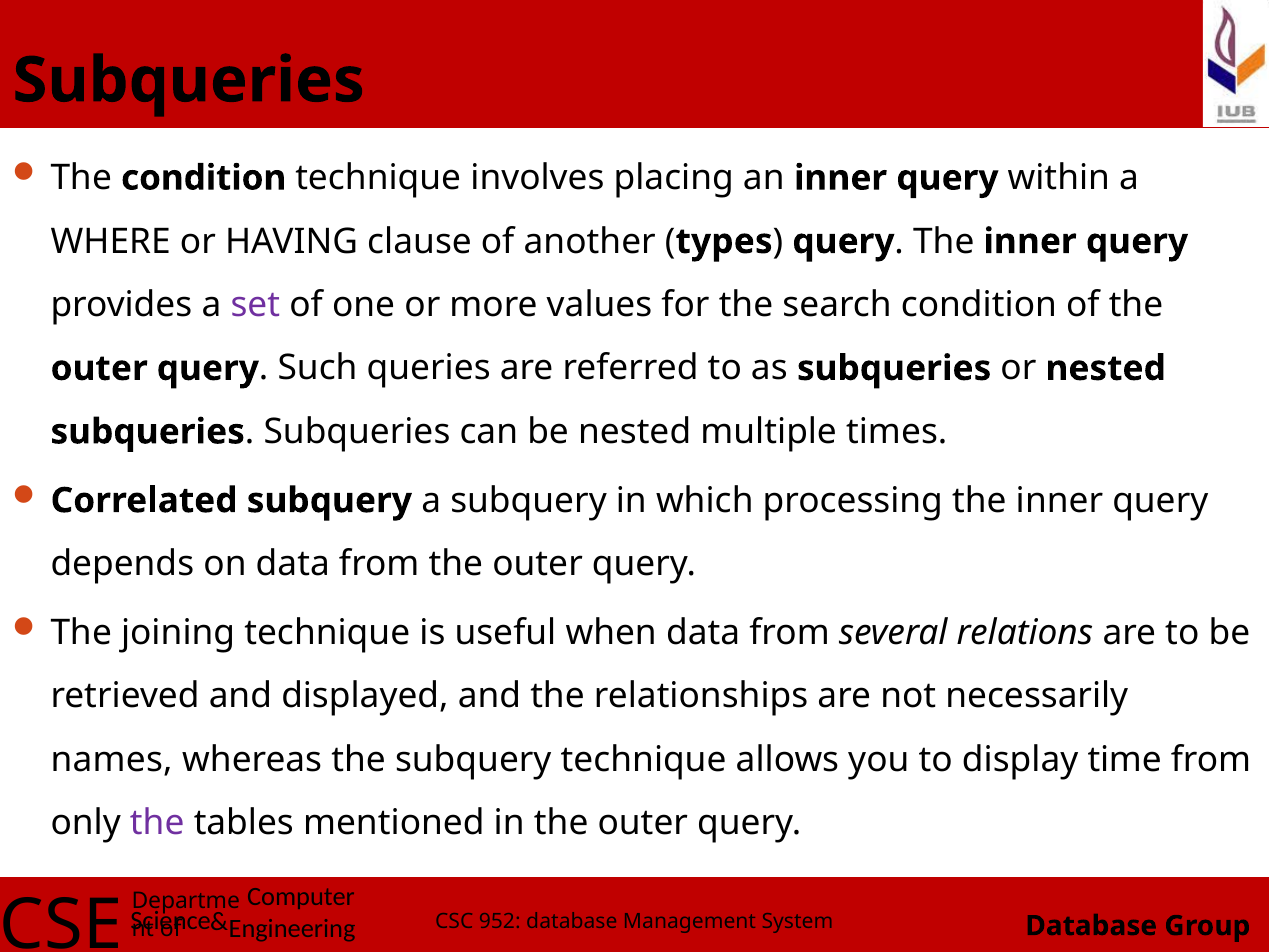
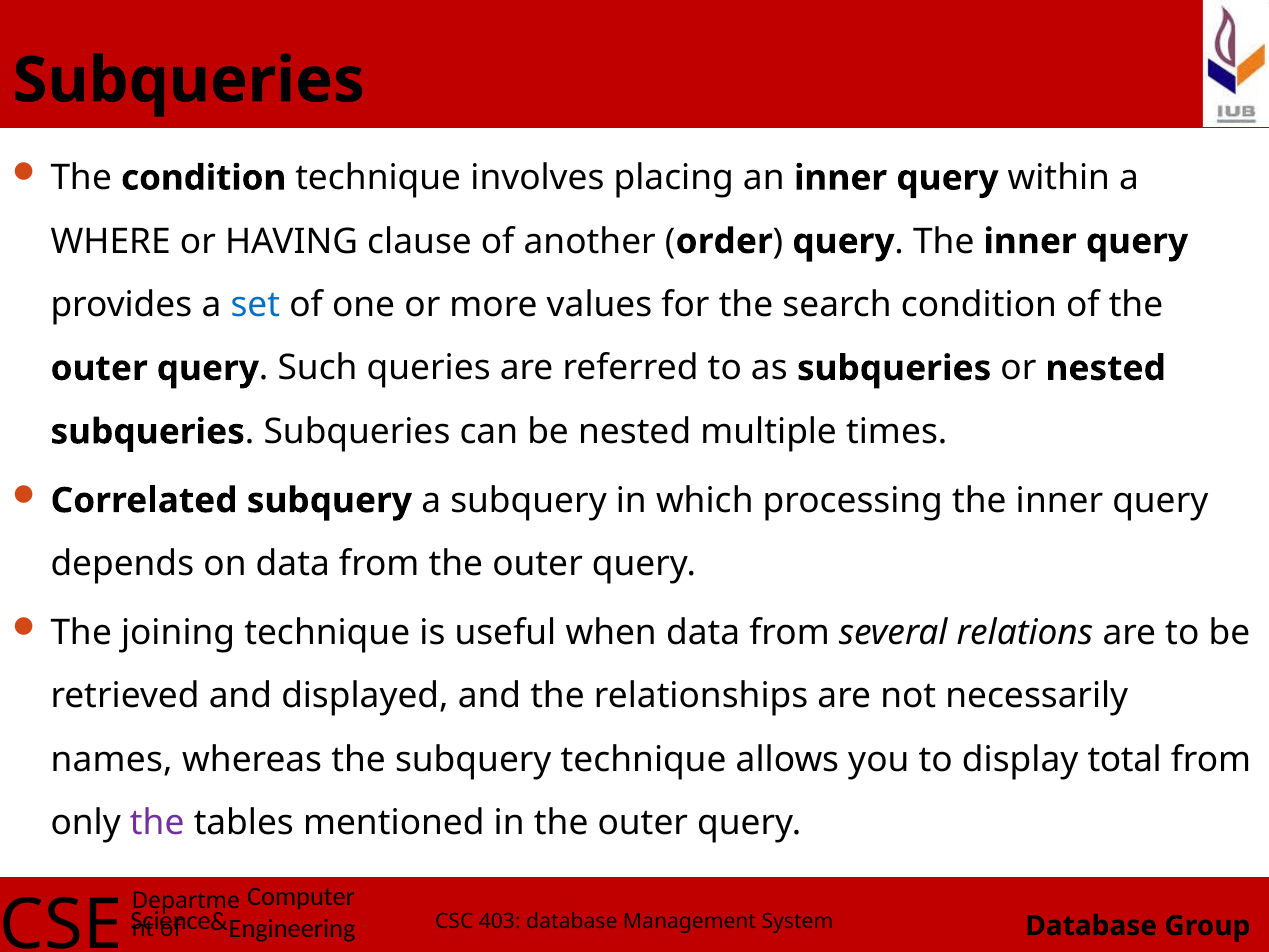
types: types -> order
set colour: purple -> blue
time: time -> total
952: 952 -> 403
